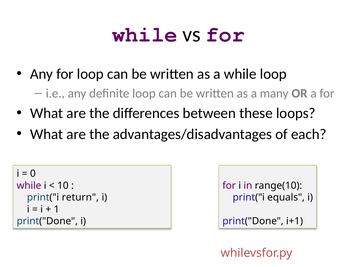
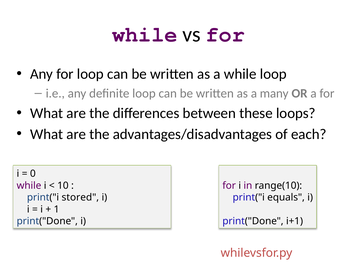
return: return -> stored
